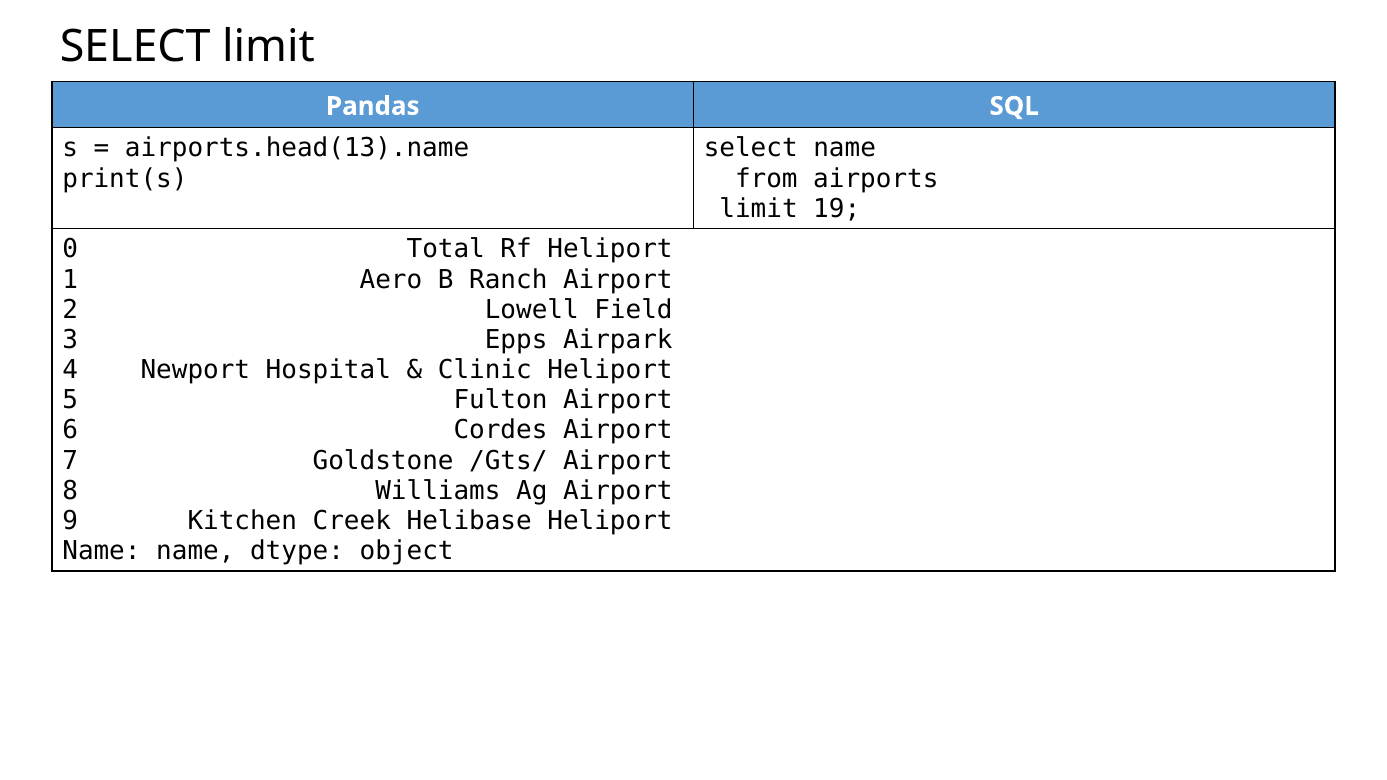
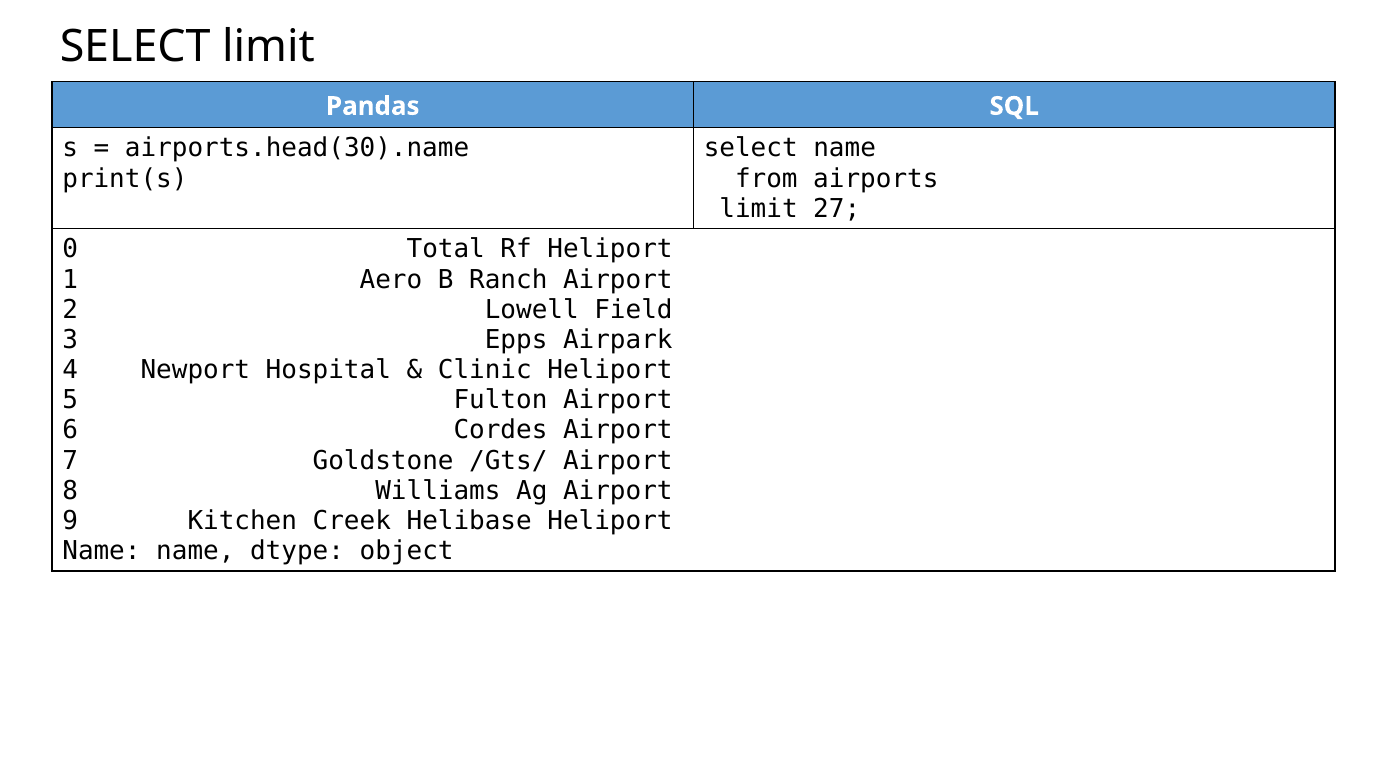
airports.head(13).name: airports.head(13).name -> airports.head(30).name
19: 19 -> 27
